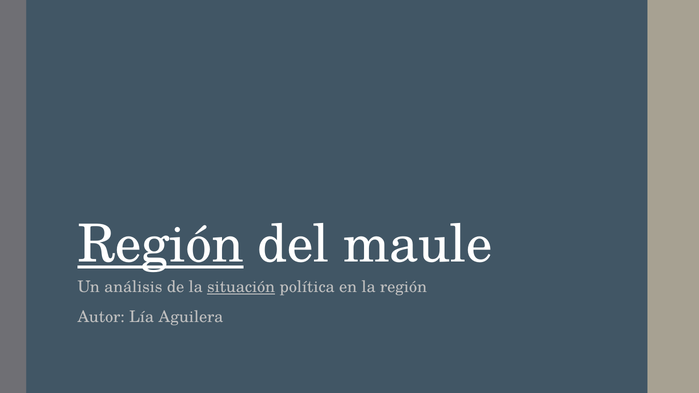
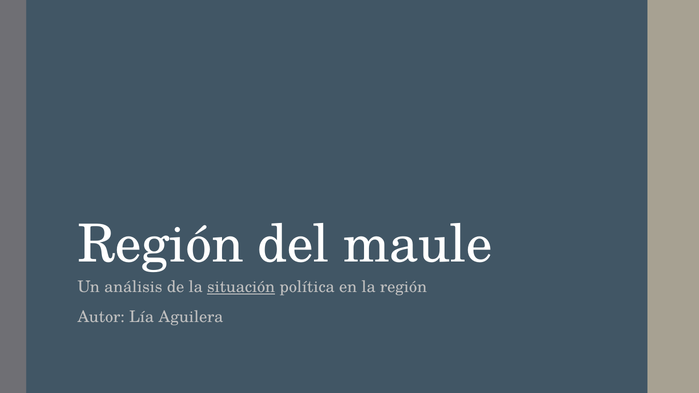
Región at (161, 245) underline: present -> none
